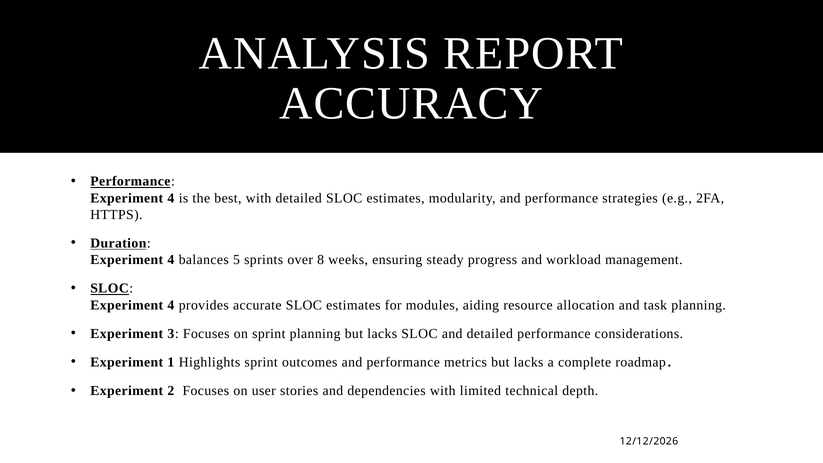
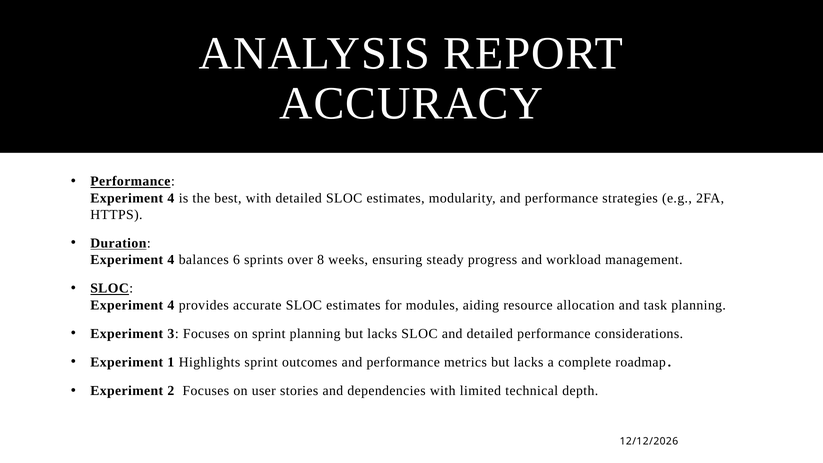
5: 5 -> 6
